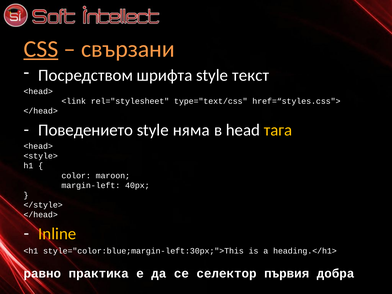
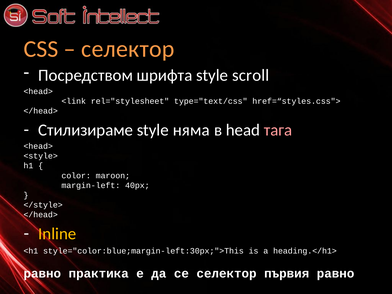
CSS underline: present -> none
свързани at (128, 49): свързани -> селектор
текст: текст -> scroll
Поведението: Поведението -> Стилизираме
тага colour: yellow -> pink
първия добра: добра -> равно
